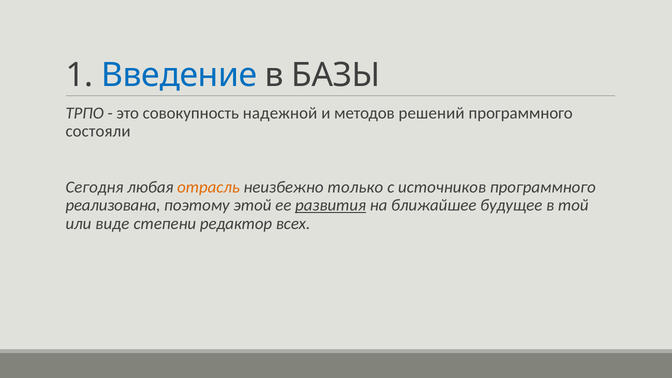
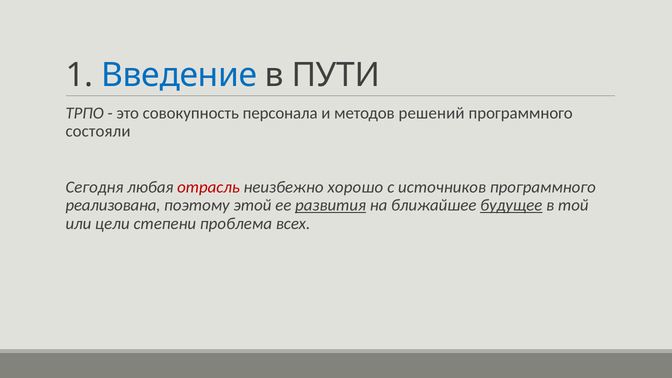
БАЗЫ: БАЗЫ -> ПУТИ
надежной: надежной -> персонала
отрасль colour: orange -> red
только: только -> хорошо
будущее underline: none -> present
виде: виде -> цели
редактор: редактор -> проблема
